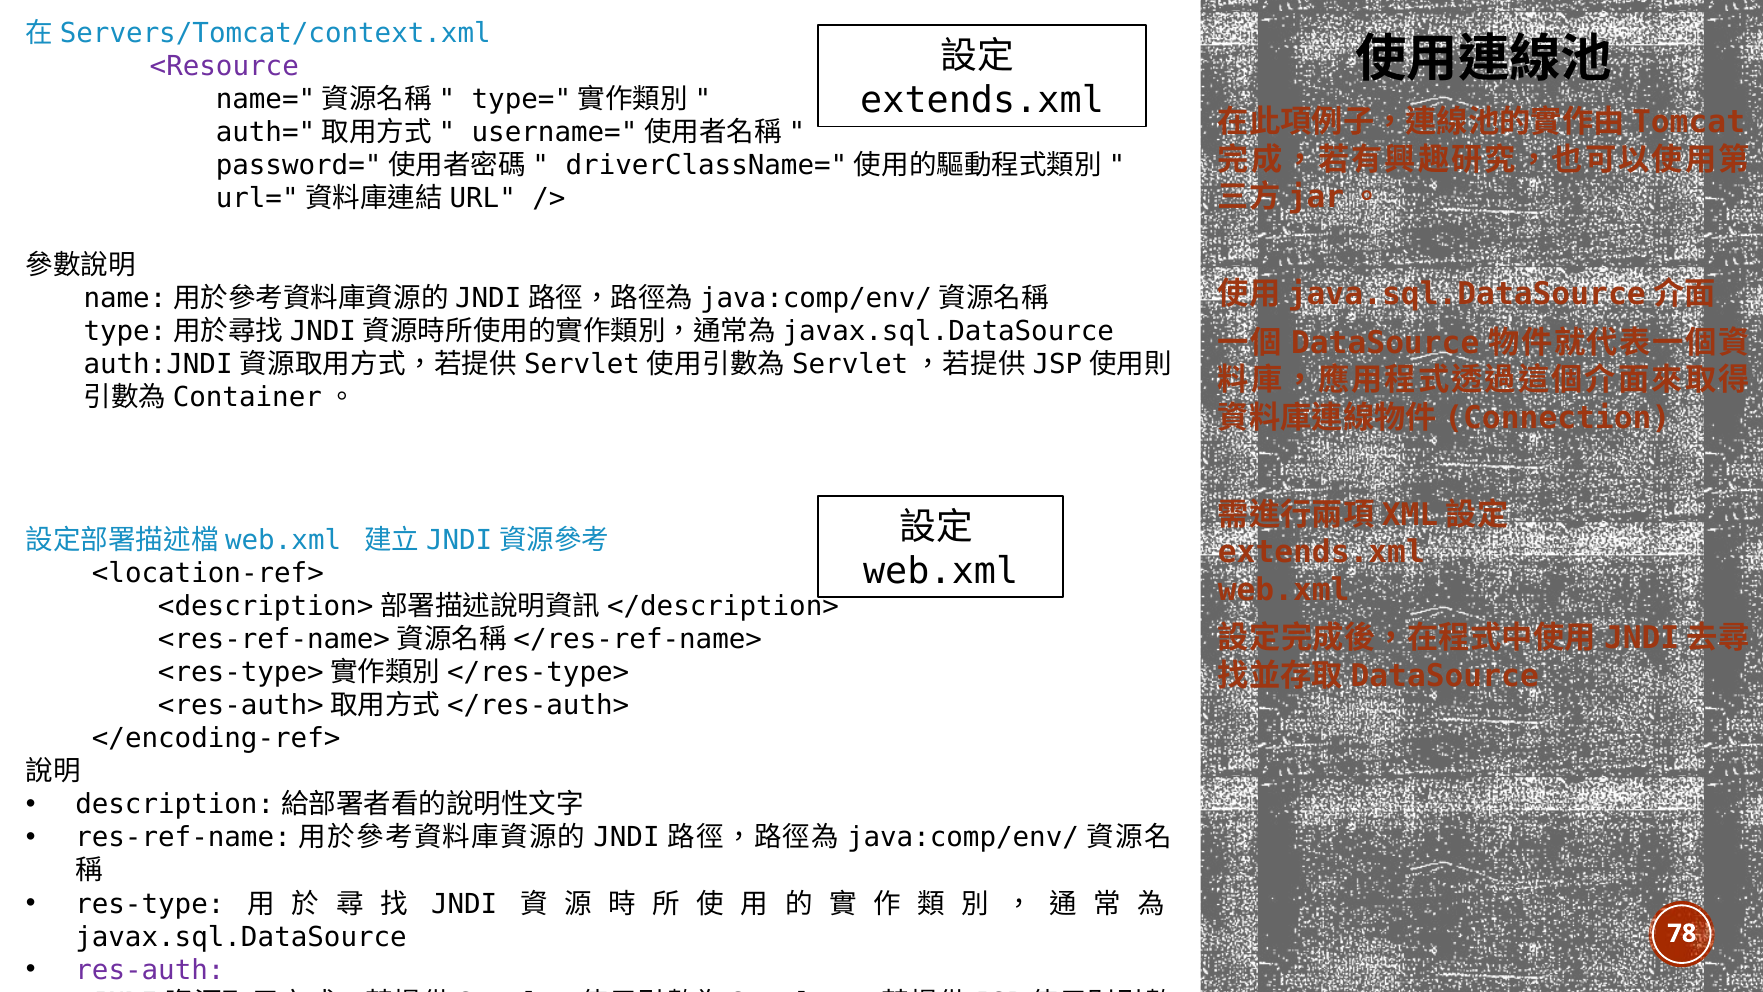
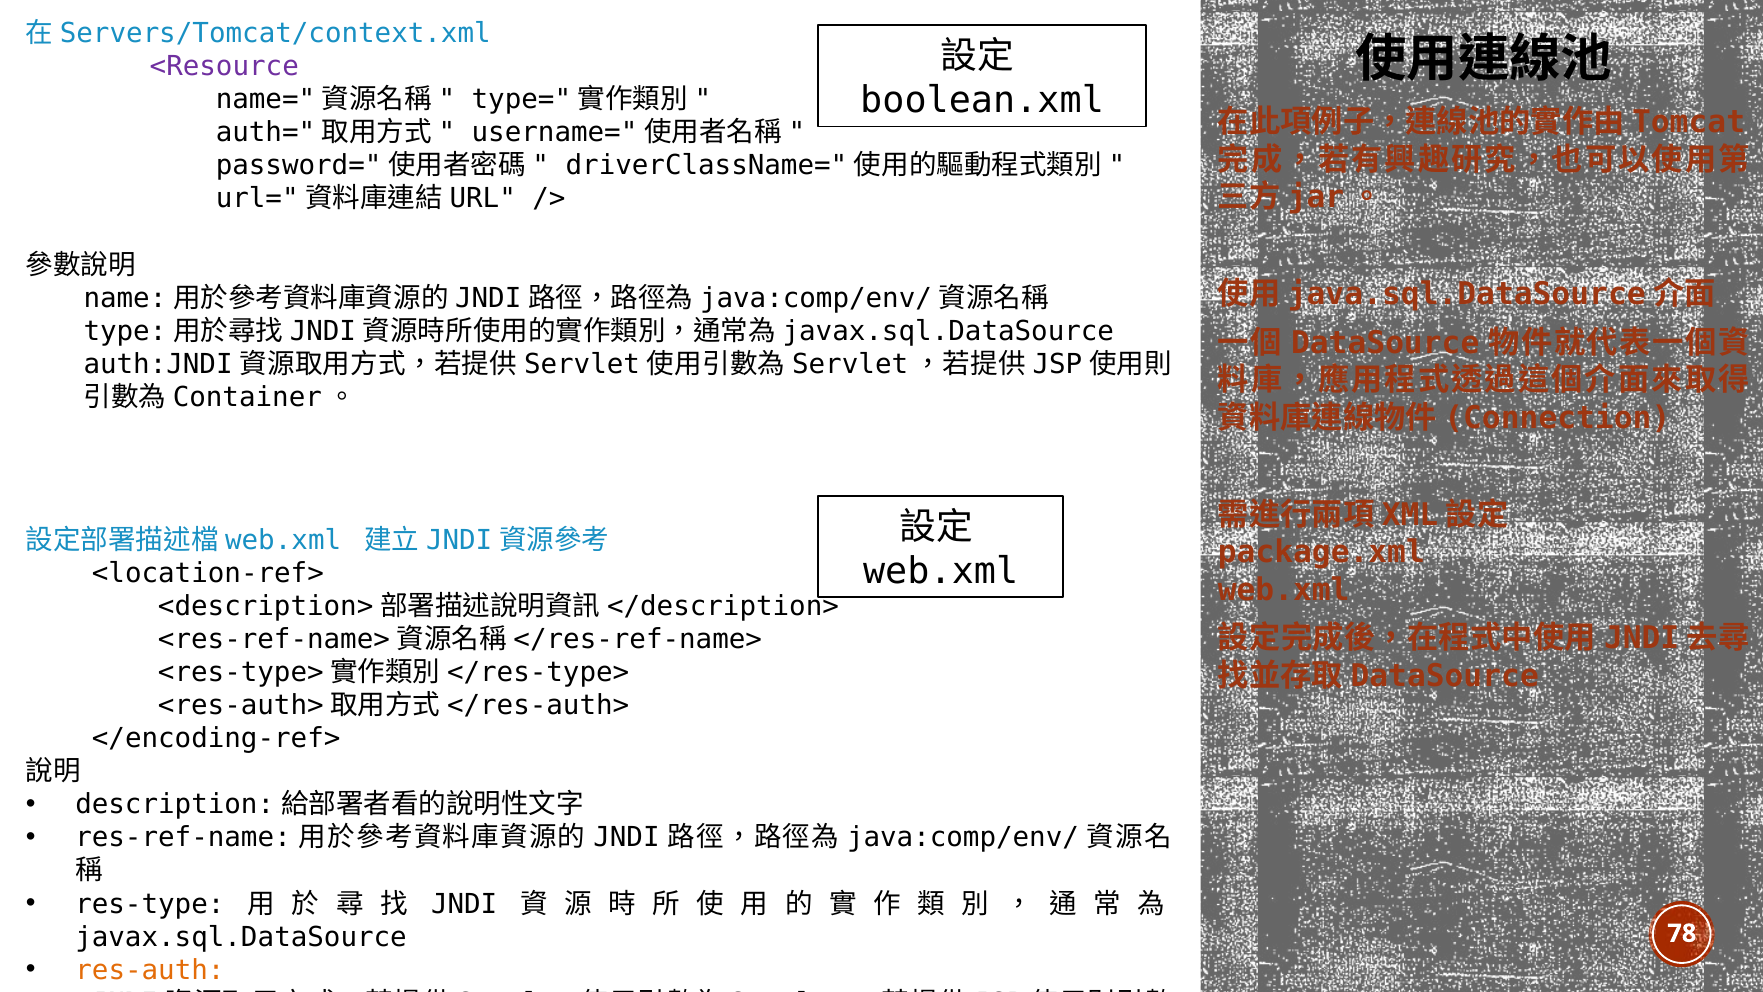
extends.xml at (982, 100): extends.xml -> boolean.xml
extends.xml at (1321, 552): extends.xml -> package.xml
res-auth colour: purple -> orange
